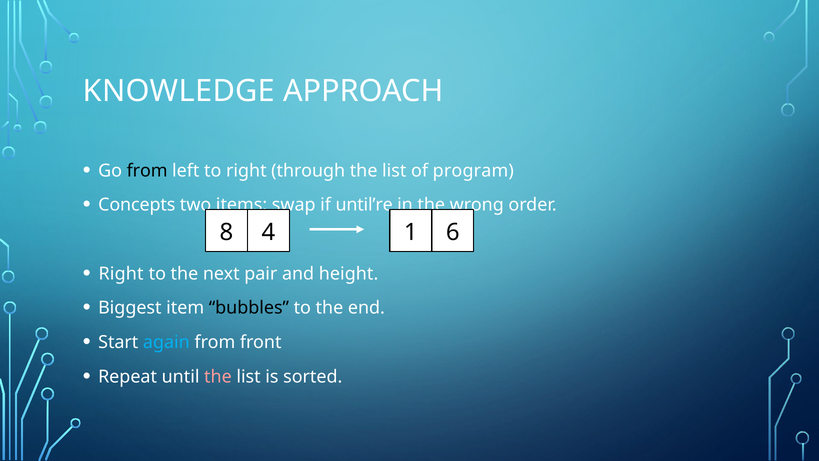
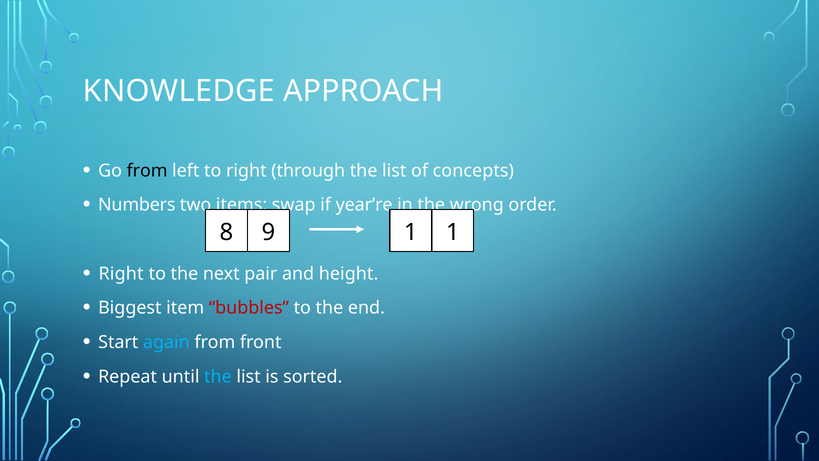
program: program -> concepts
Concepts: Concepts -> Numbers
until’re: until’re -> year’re
4: 4 -> 9
1 6: 6 -> 1
bubbles colour: black -> red
the at (218, 376) colour: pink -> light blue
